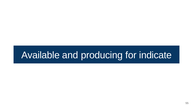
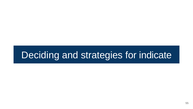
Available: Available -> Deciding
producing: producing -> strategies
